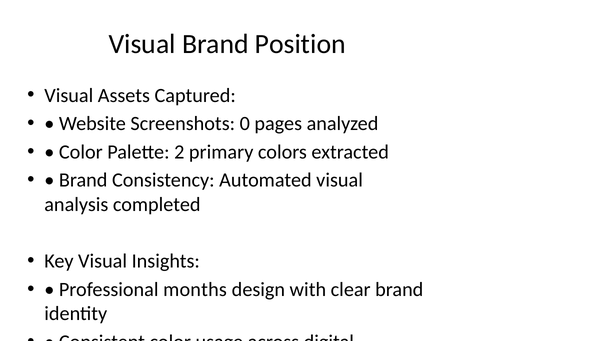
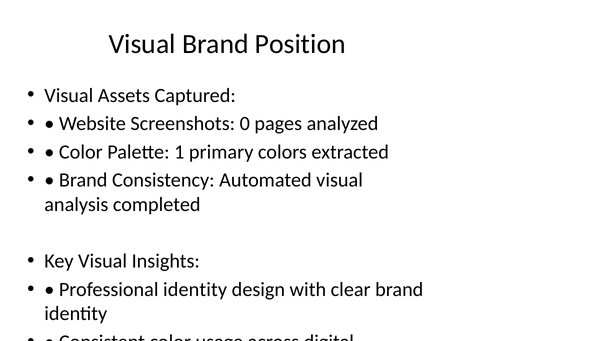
2: 2 -> 1
Professional months: months -> identity
